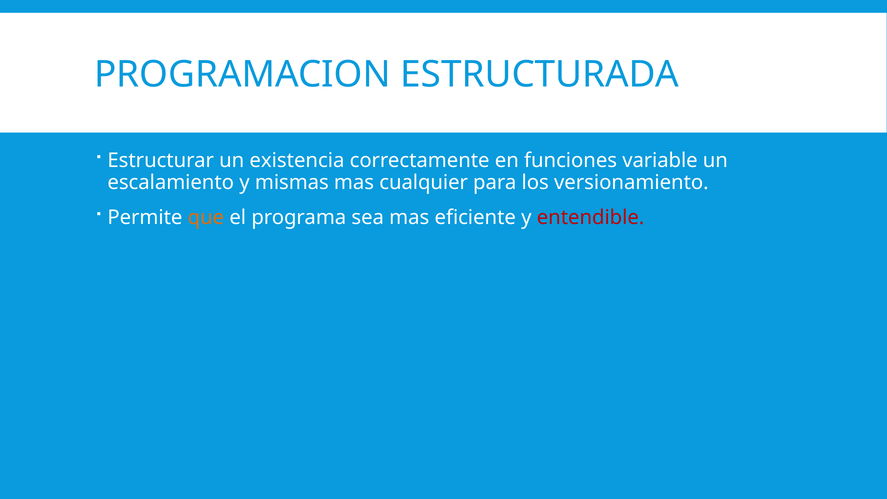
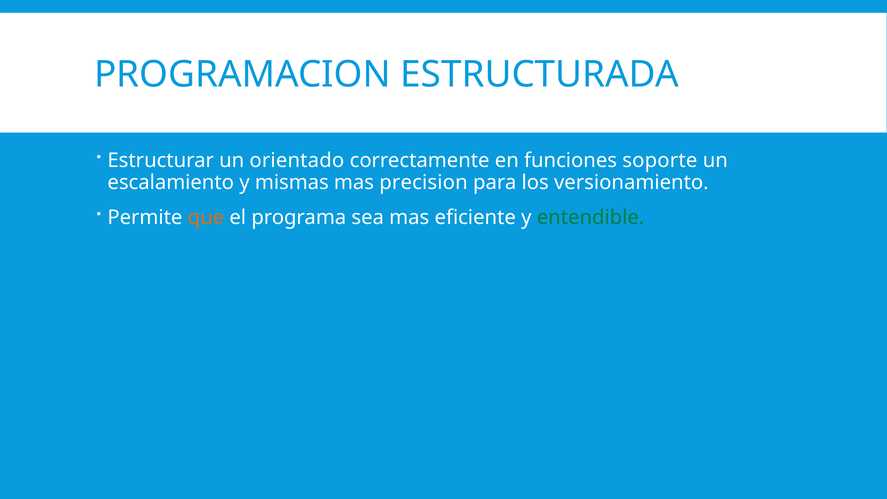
existencia: existencia -> orientado
variable: variable -> soporte
cualquier: cualquier -> precision
entendible colour: red -> green
